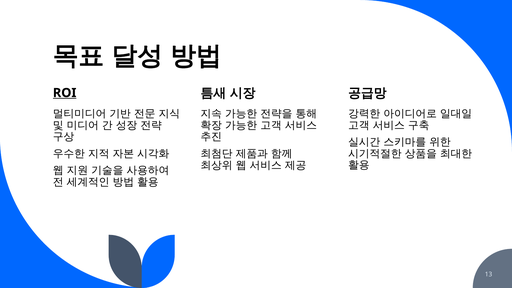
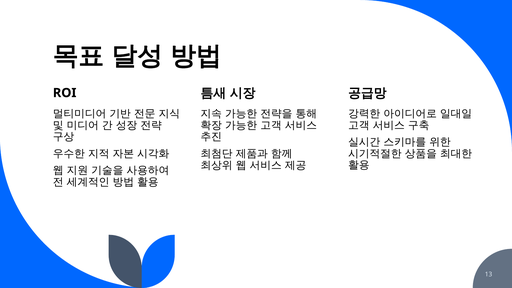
ROI underline: present -> none
